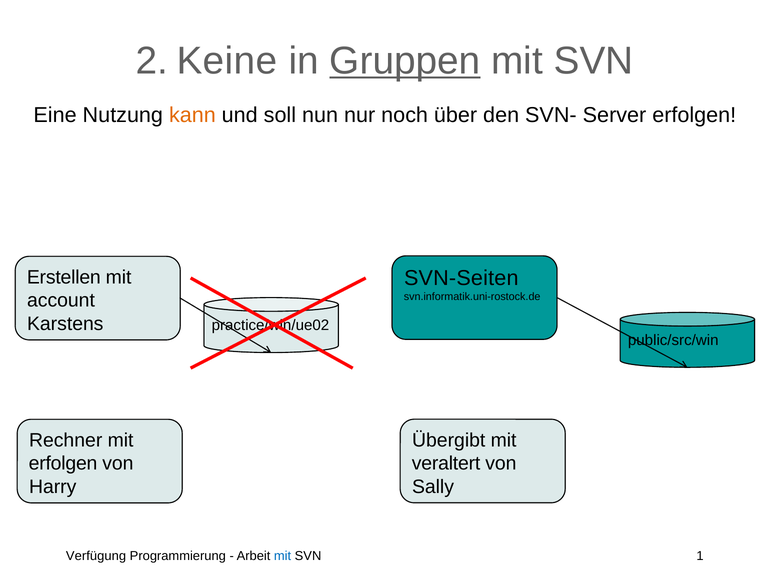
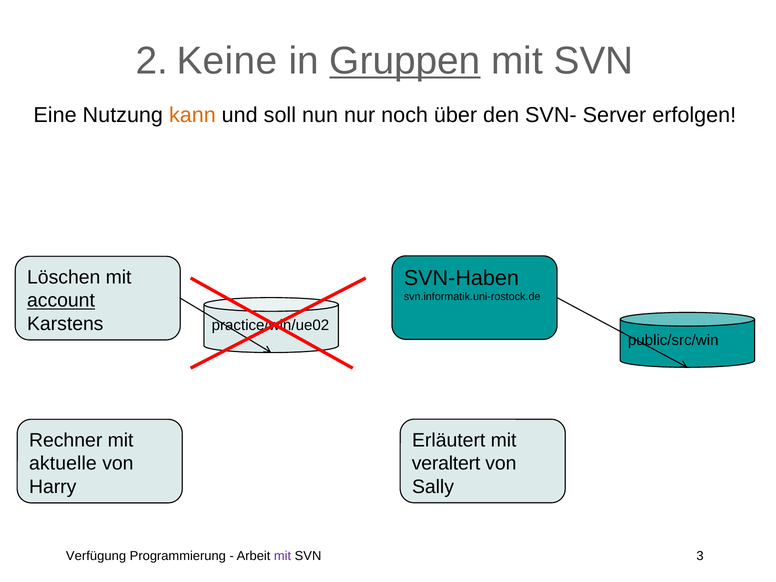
Erstellen: Erstellen -> Löschen
SVN-Seiten: SVN-Seiten -> SVN-Haben
account underline: none -> present
Übergibt: Übergibt -> Erläutert
erfolgen at (63, 464): erfolgen -> aktuelle
mit at (283, 556) colour: blue -> purple
1: 1 -> 3
